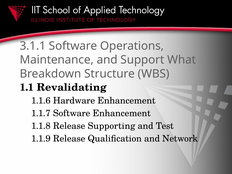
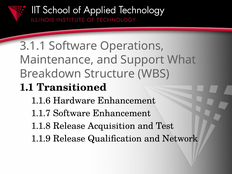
Revalidating: Revalidating -> Transitioned
Supporting: Supporting -> Acquisition
